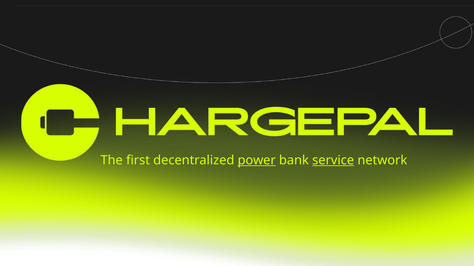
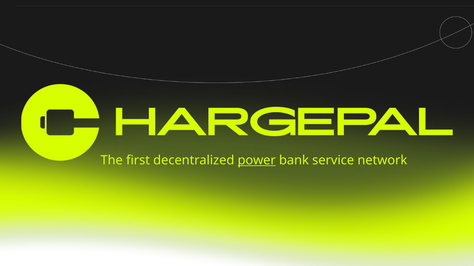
service underline: present -> none
